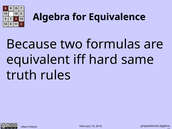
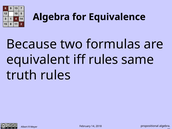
iff hard: hard -> rules
